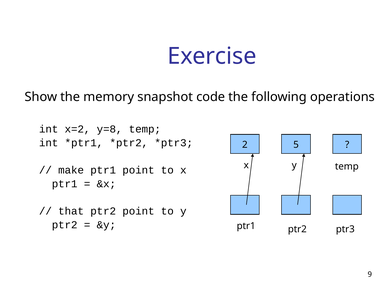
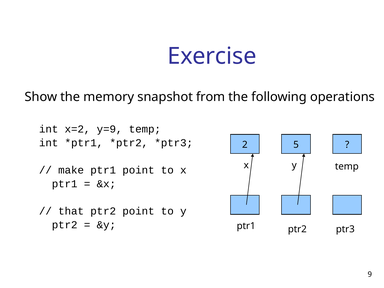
code: code -> from
y=8: y=8 -> y=9
